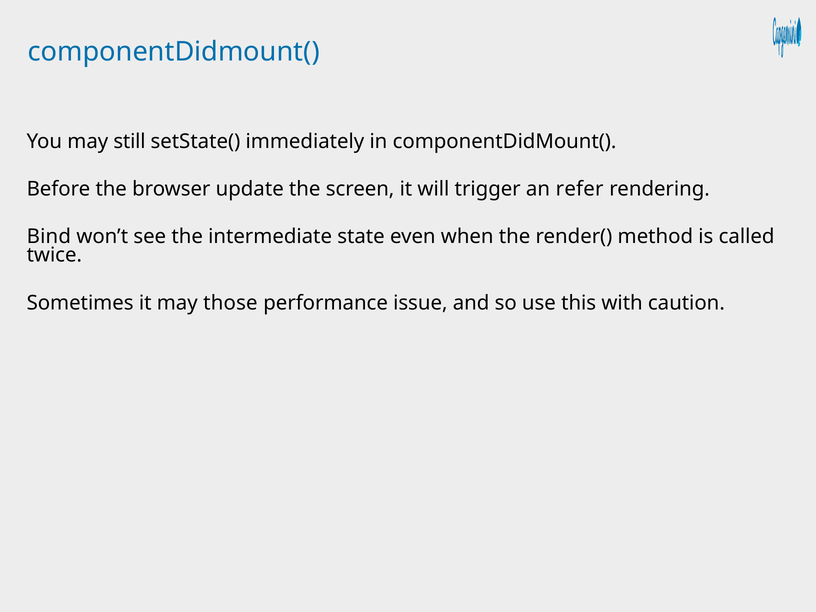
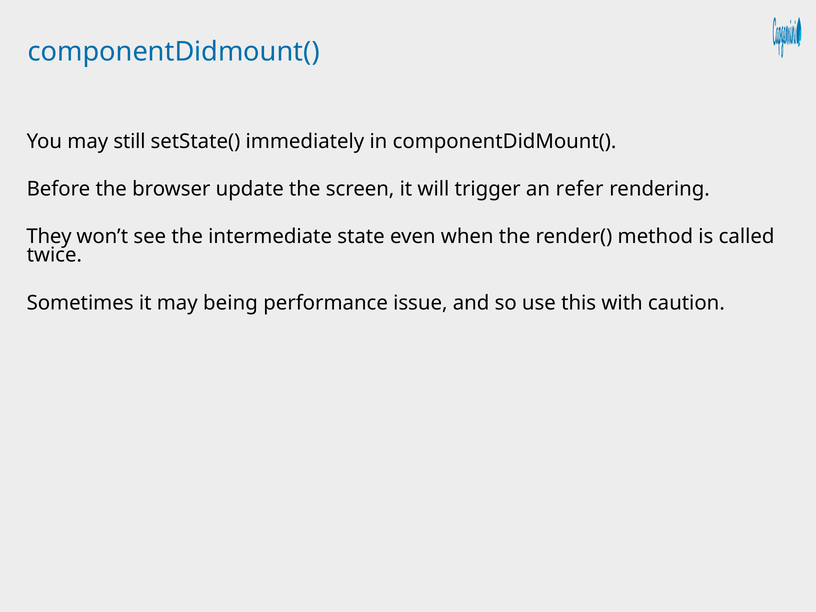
Bind: Bind -> They
those: those -> being
